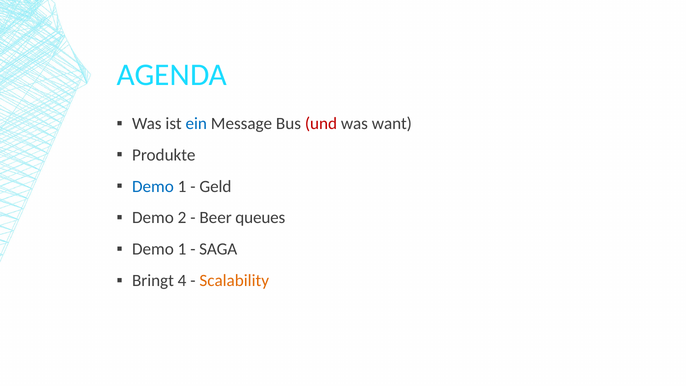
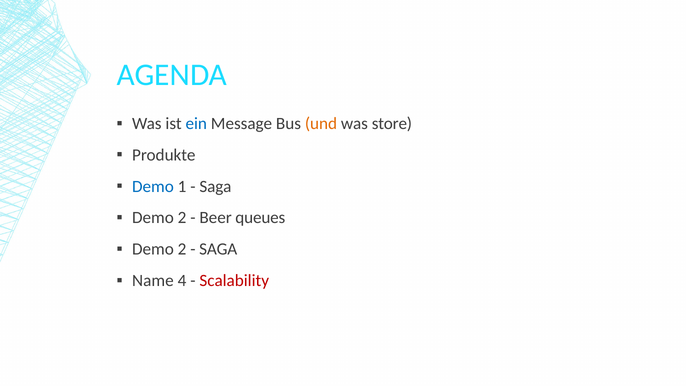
und colour: red -> orange
want: want -> store
Geld at (215, 186): Geld -> Saga
1 at (182, 249): 1 -> 2
Bringt: Bringt -> Name
Scalability colour: orange -> red
